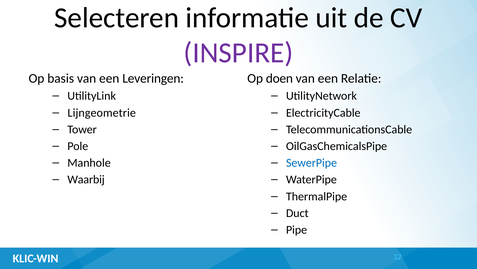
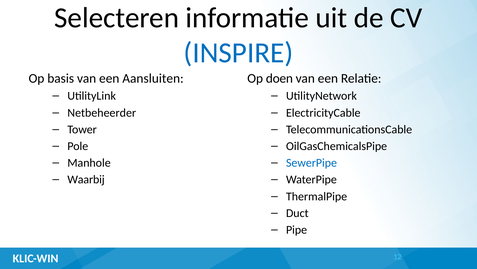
INSPIRE colour: purple -> blue
Leveringen: Leveringen -> Aansluiten
Lijngeometrie: Lijngeometrie -> Netbeheerder
